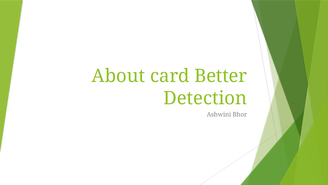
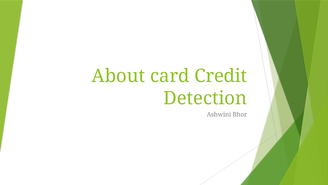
Better: Better -> Credit
